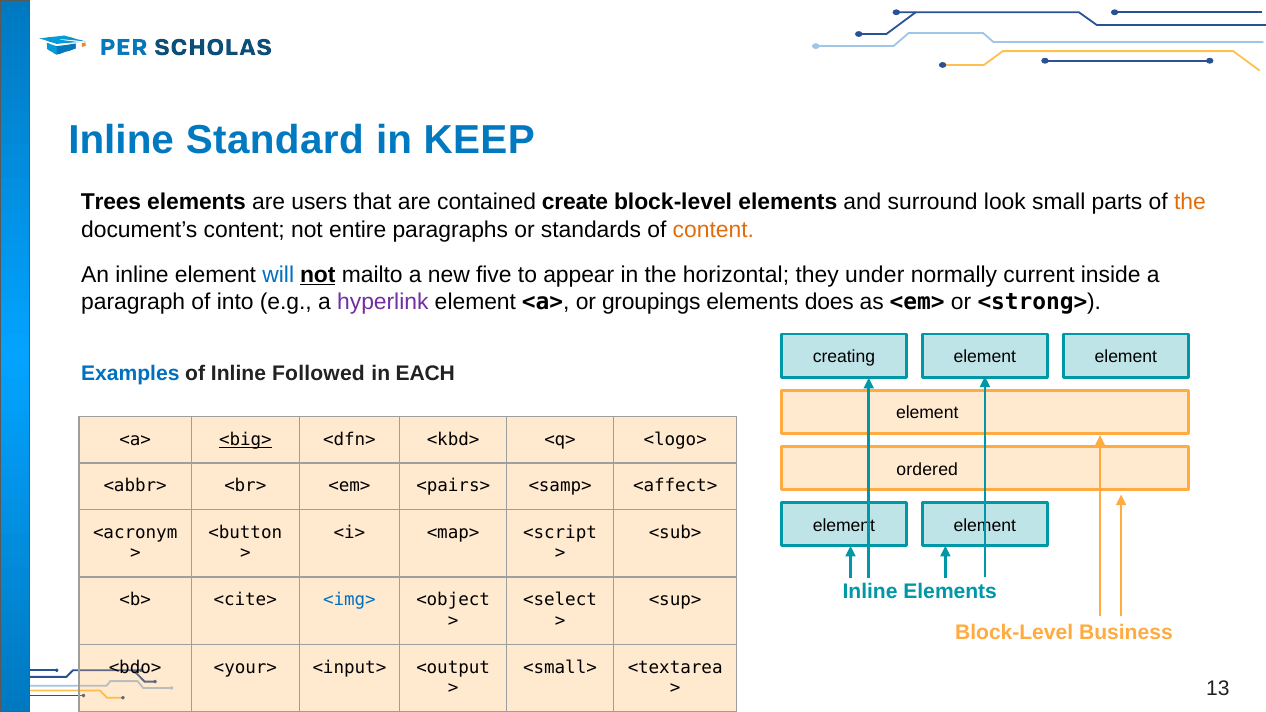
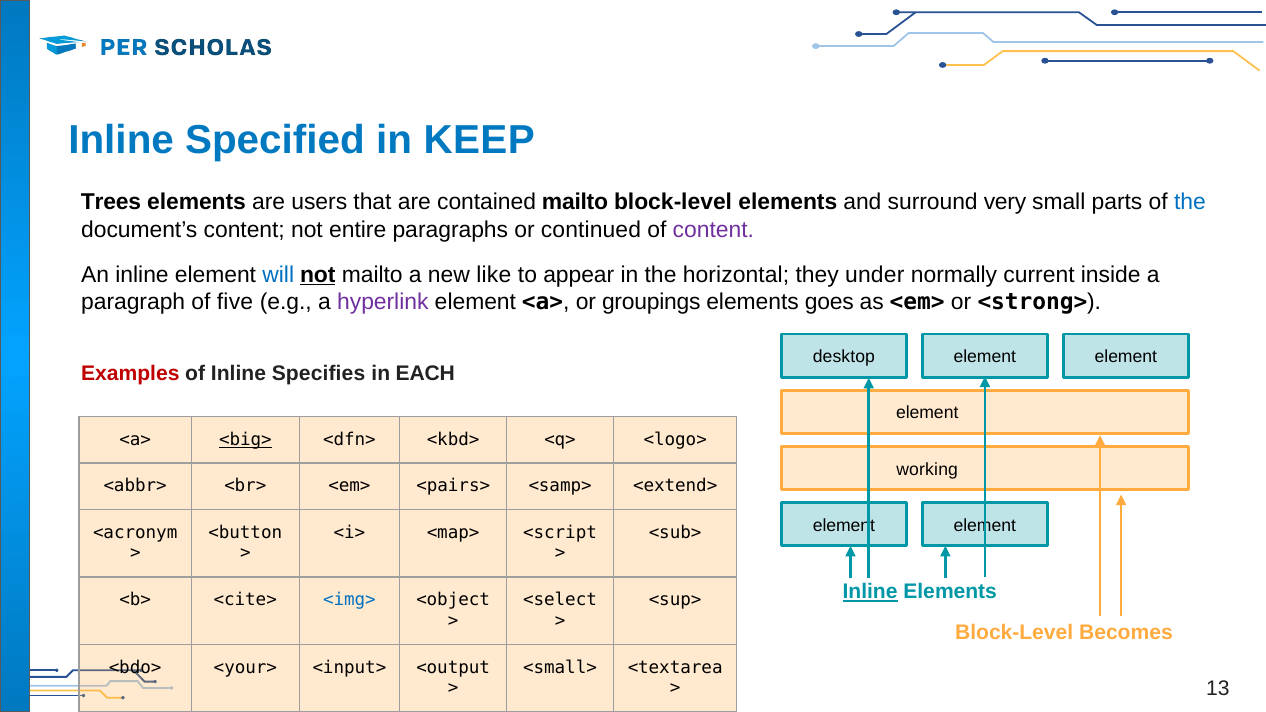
Standard: Standard -> Specified
contained create: create -> mailto
look: look -> very
the at (1190, 202) colour: orange -> blue
standards: standards -> continued
content at (713, 230) colour: orange -> purple
five: five -> like
into: into -> five
does: does -> goes
creating: creating -> desktop
Examples colour: blue -> red
Followed: Followed -> Specifies
ordered: ordered -> working
<affect>: <affect> -> <extend>
Inline at (870, 592) underline: none -> present
Business: Business -> Becomes
